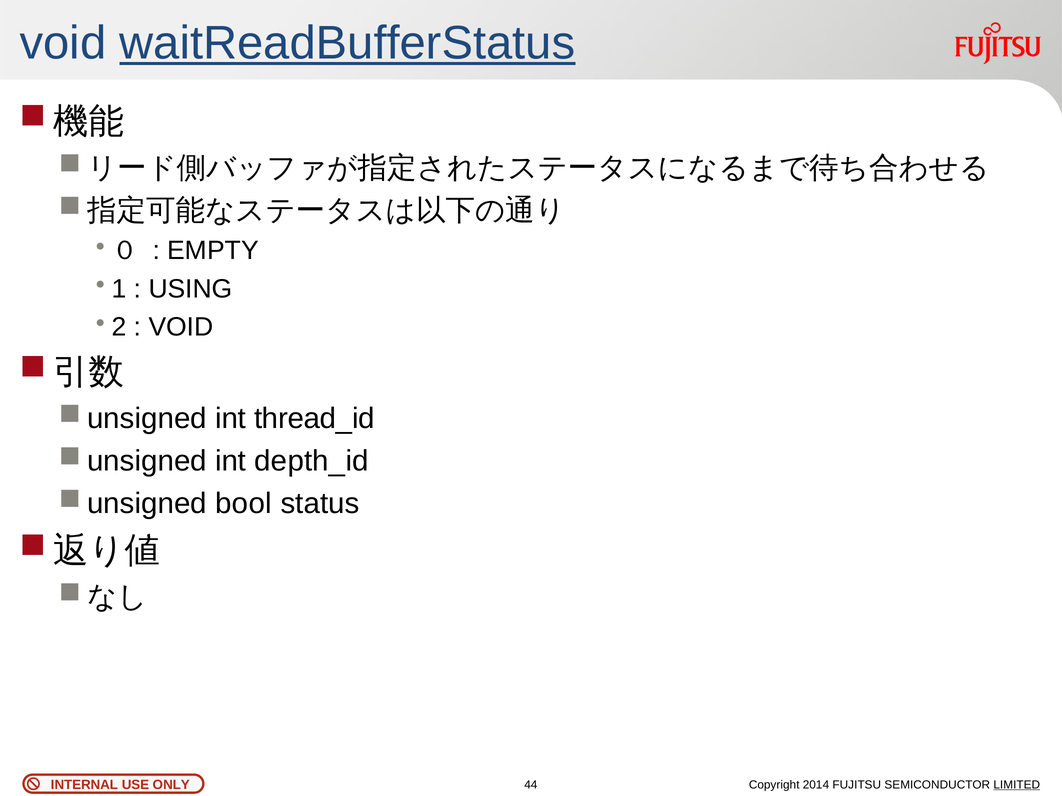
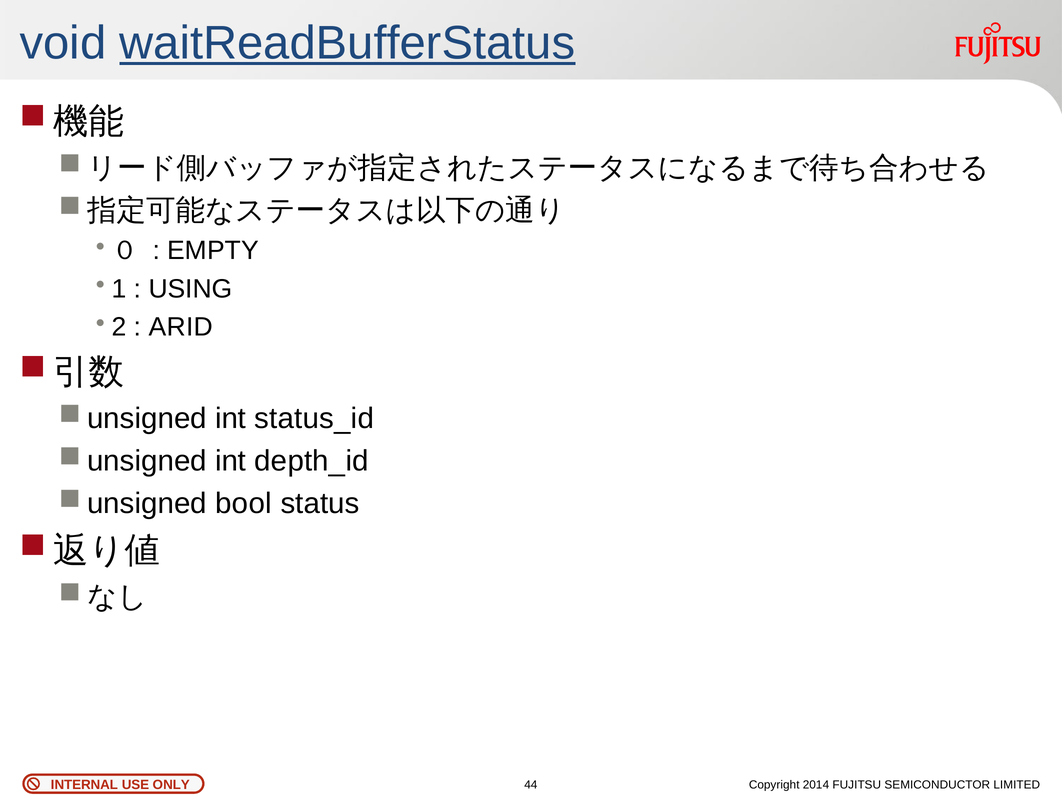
VOID at (181, 327): VOID -> ARID
thread_id: thread_id -> status_id
LIMITED underline: present -> none
